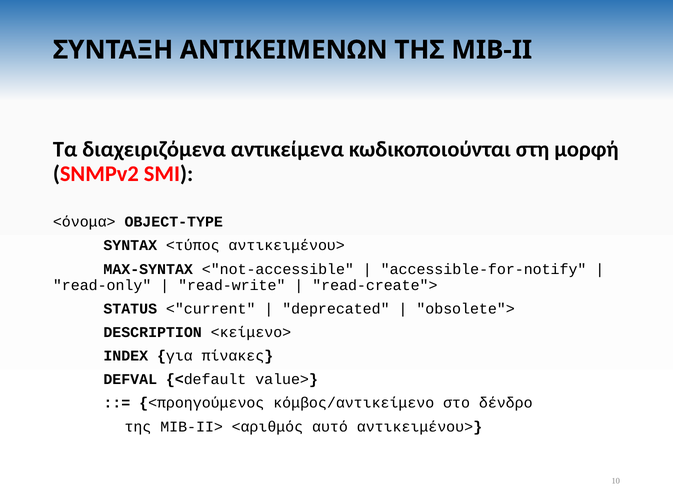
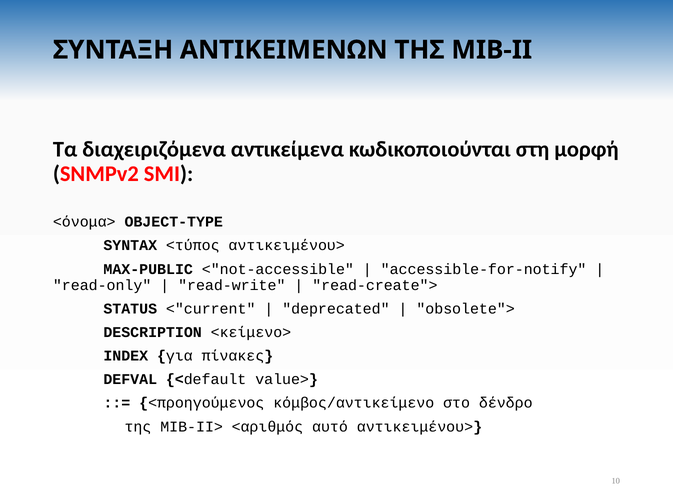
MAX-SYNTAX: MAX-SYNTAX -> MAX-PUBLIC
